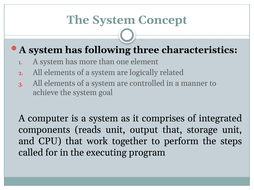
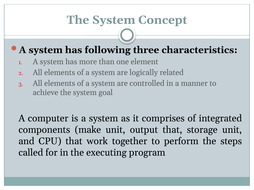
reads: reads -> make
